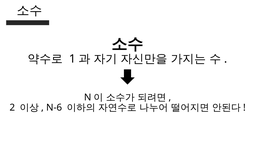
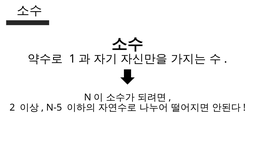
N-6: N-6 -> N-5
